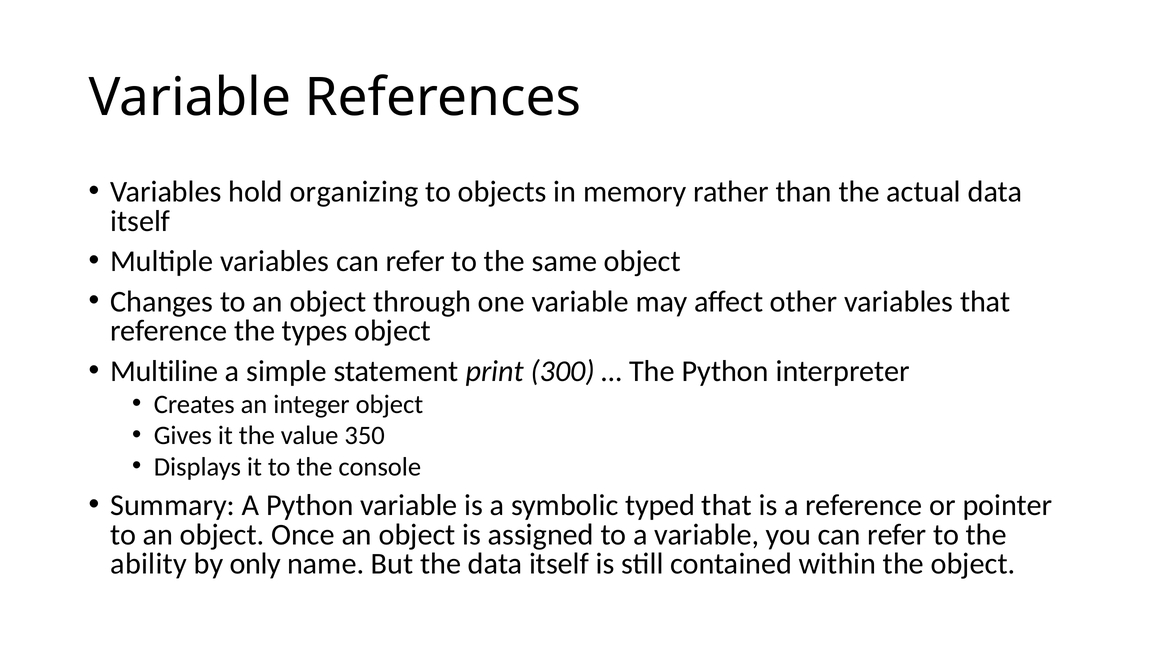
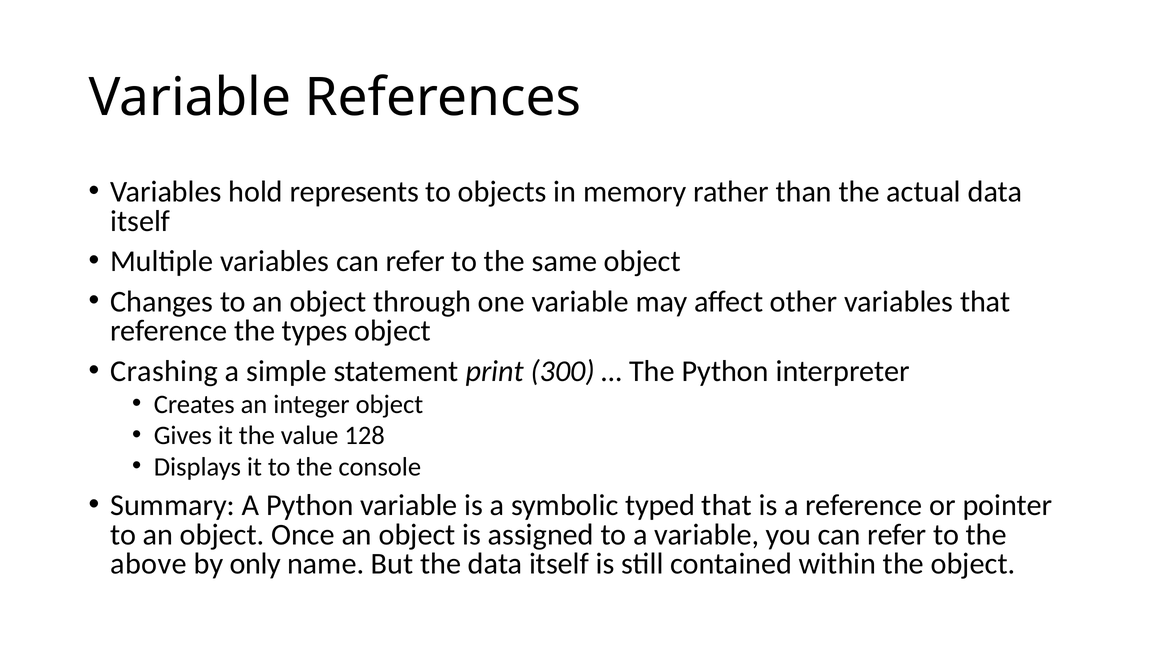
organizing: organizing -> represents
Multiline: Multiline -> Crashing
350: 350 -> 128
ability: ability -> above
